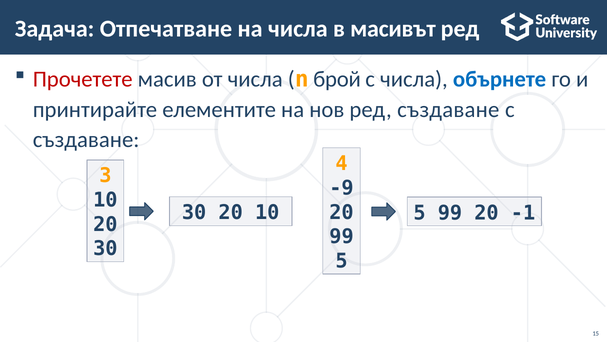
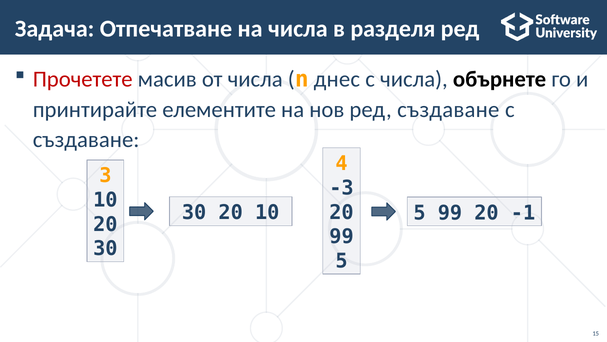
масивът: масивът -> разделя
брой: брой -> днес
обърнете colour: blue -> black
-9: -9 -> -3
